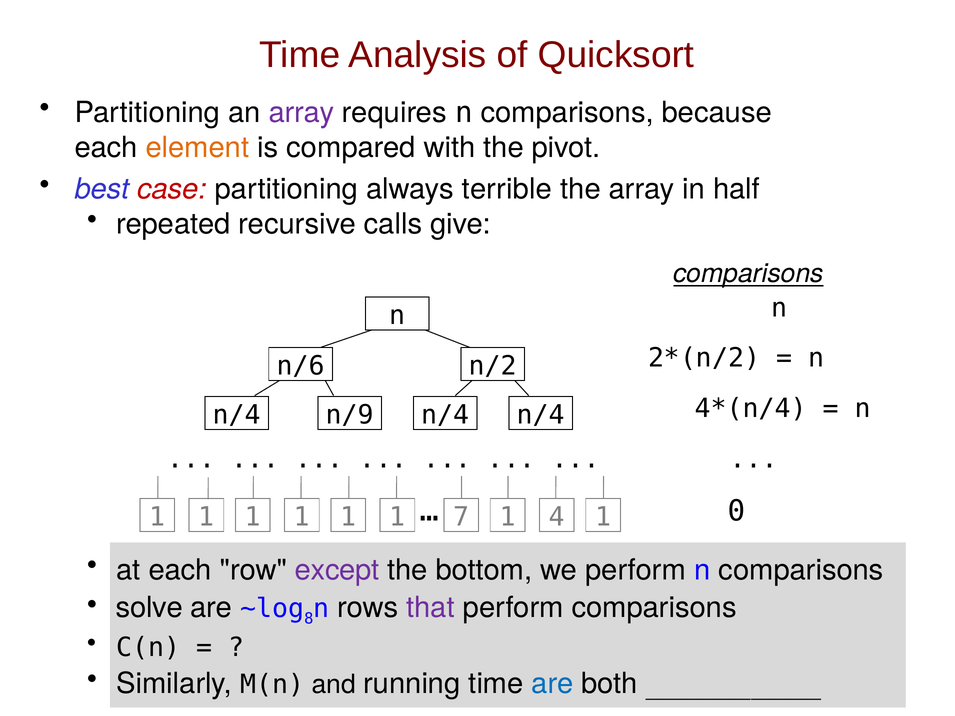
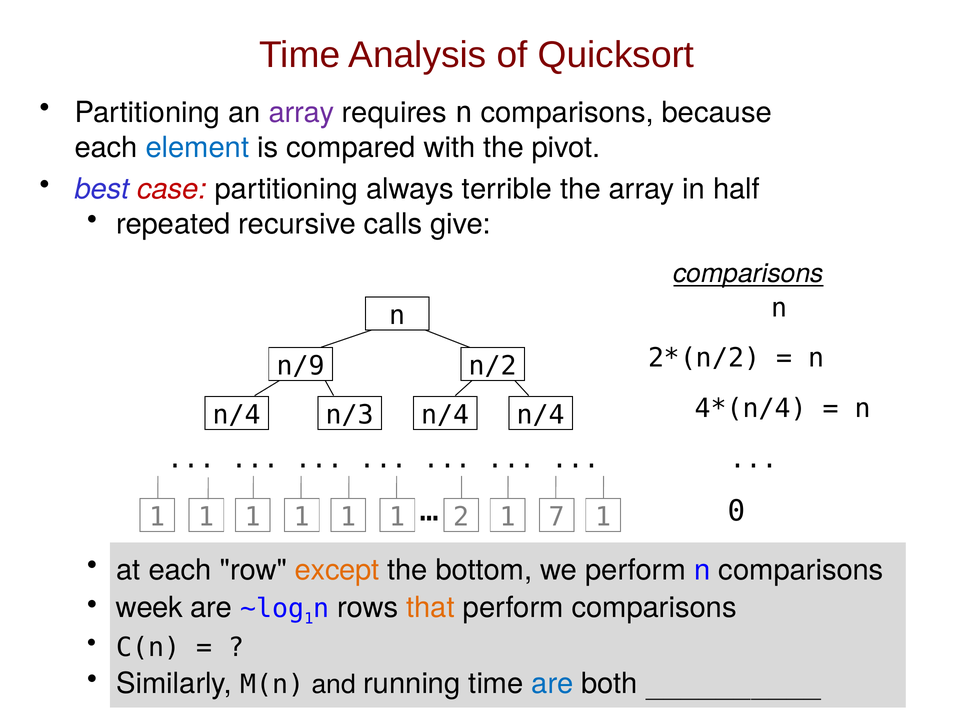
element colour: orange -> blue
n/6: n/6 -> n/9
n/9: n/9 -> n/3
7: 7 -> 2
4: 4 -> 7
except colour: purple -> orange
solve: solve -> week
8 at (309, 619): 8 -> 1
that colour: purple -> orange
